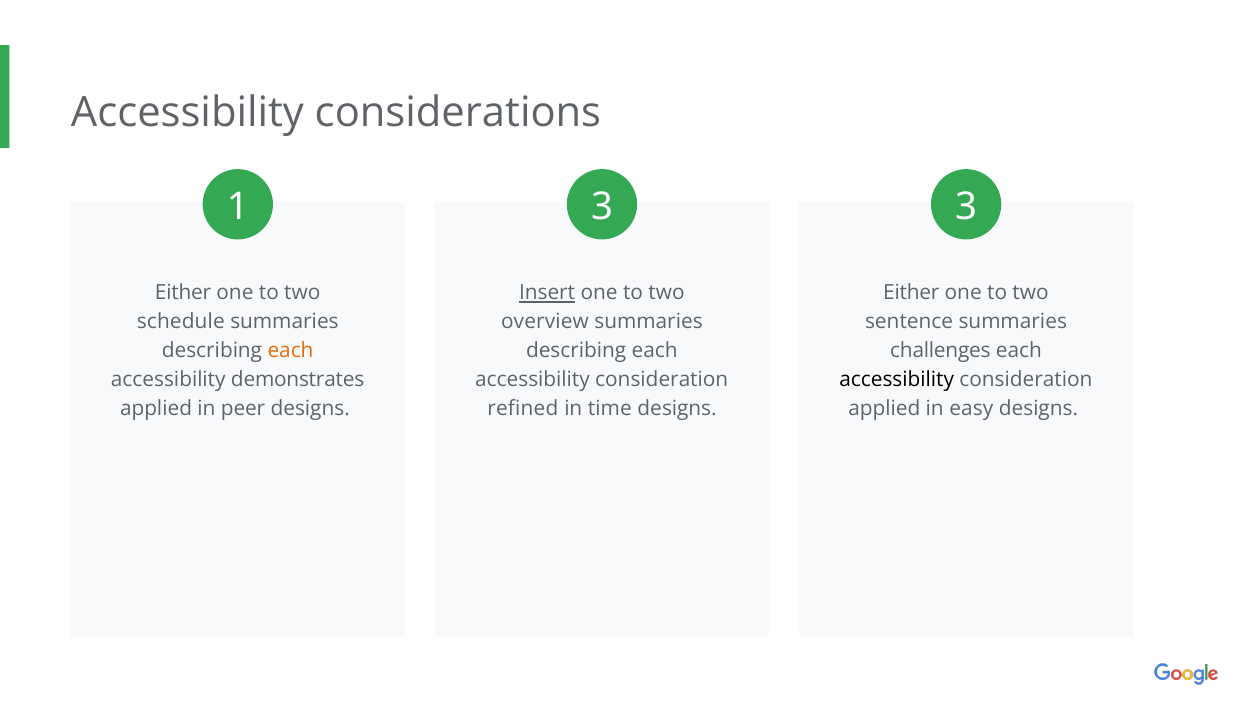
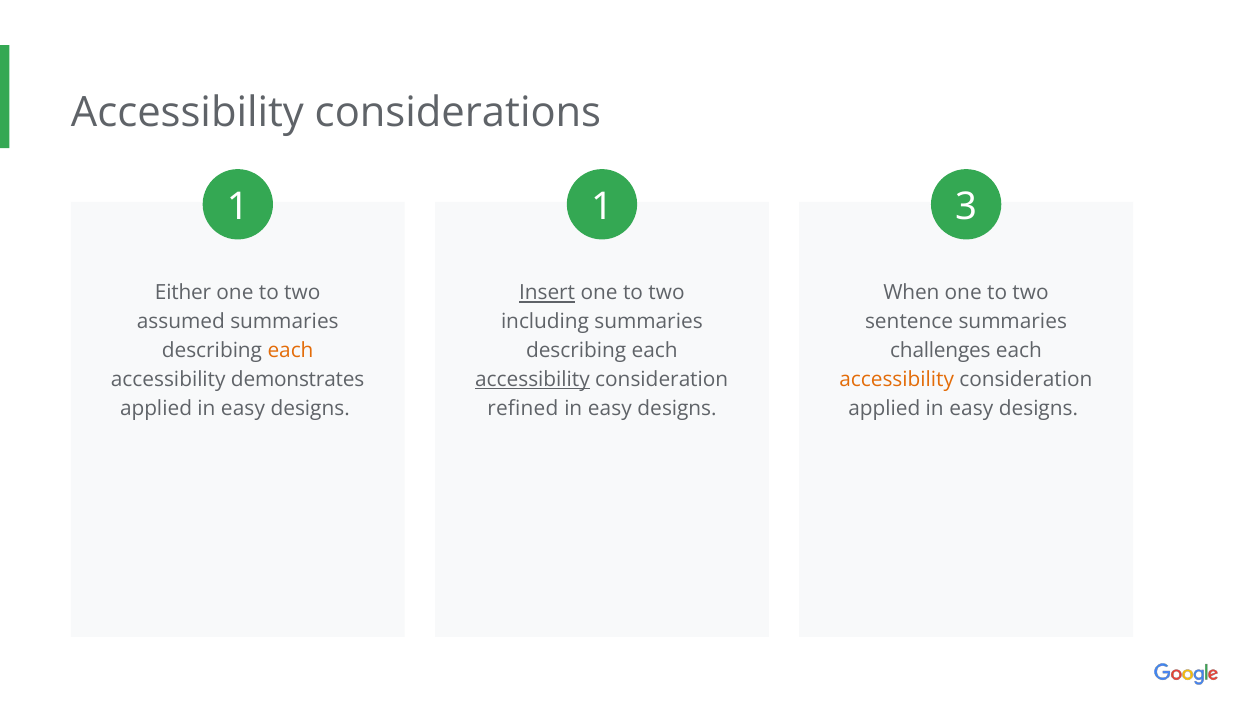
1 3: 3 -> 1
Either at (911, 293): Either -> When
schedule: schedule -> assumed
overview: overview -> including
accessibility at (532, 379) underline: none -> present
accessibility at (897, 379) colour: black -> orange
peer at (243, 408): peer -> easy
time at (610, 408): time -> easy
